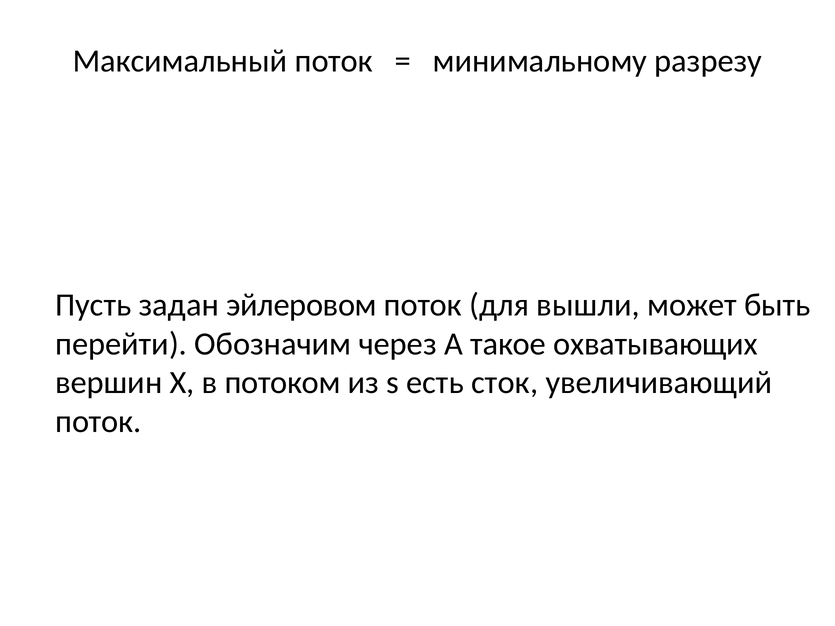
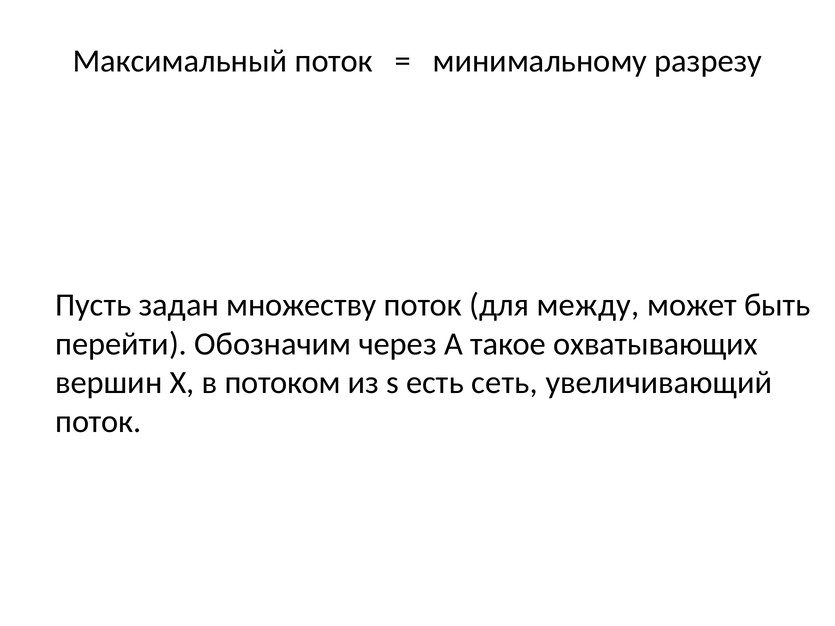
эйлеровом: эйлеровом -> множеству
вышли: вышли -> между
сток: сток -> сеть
